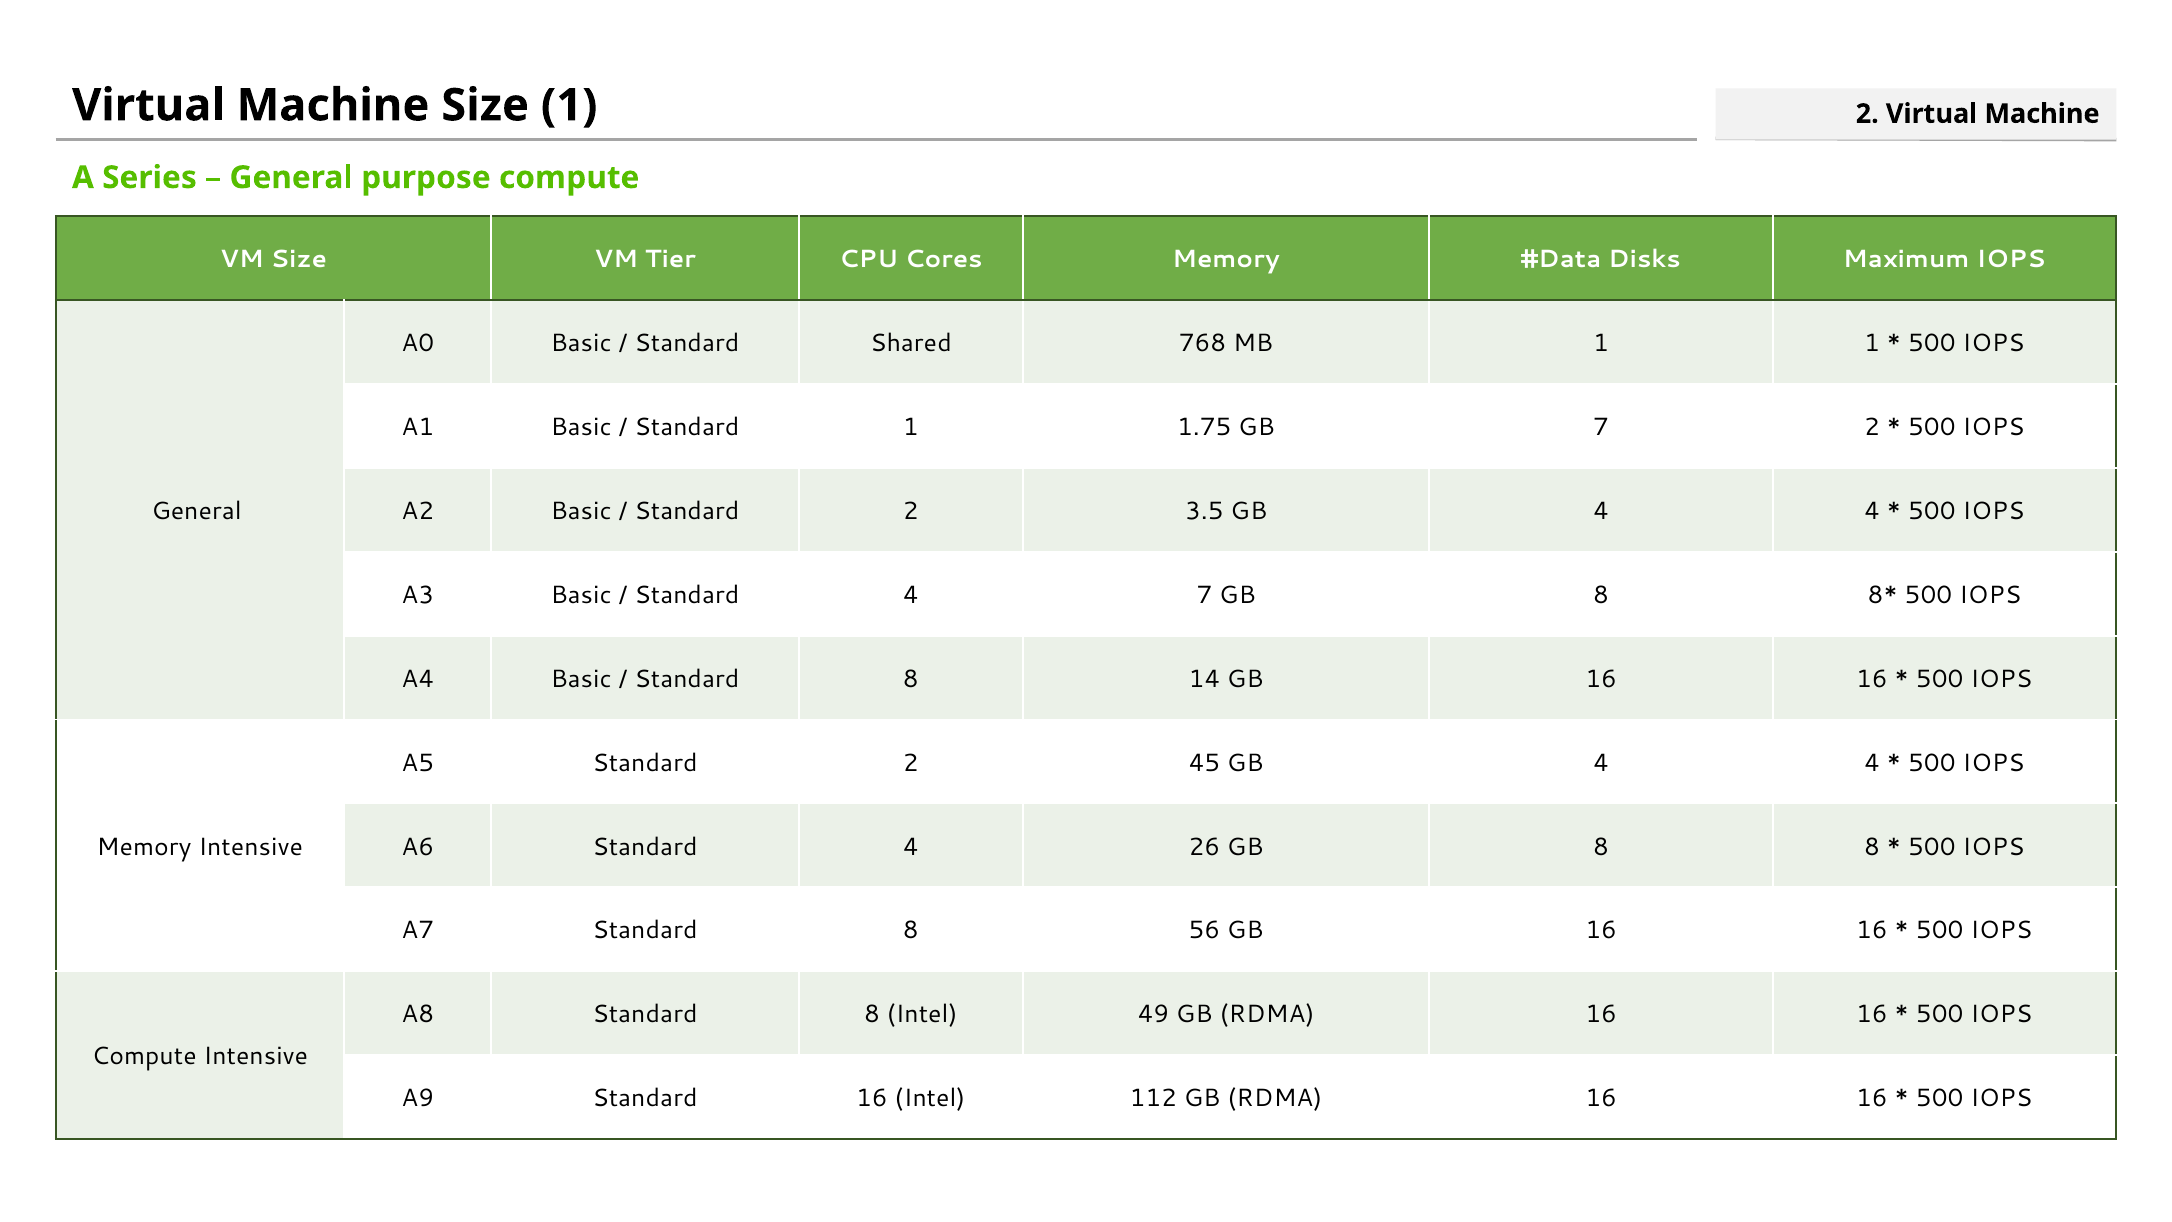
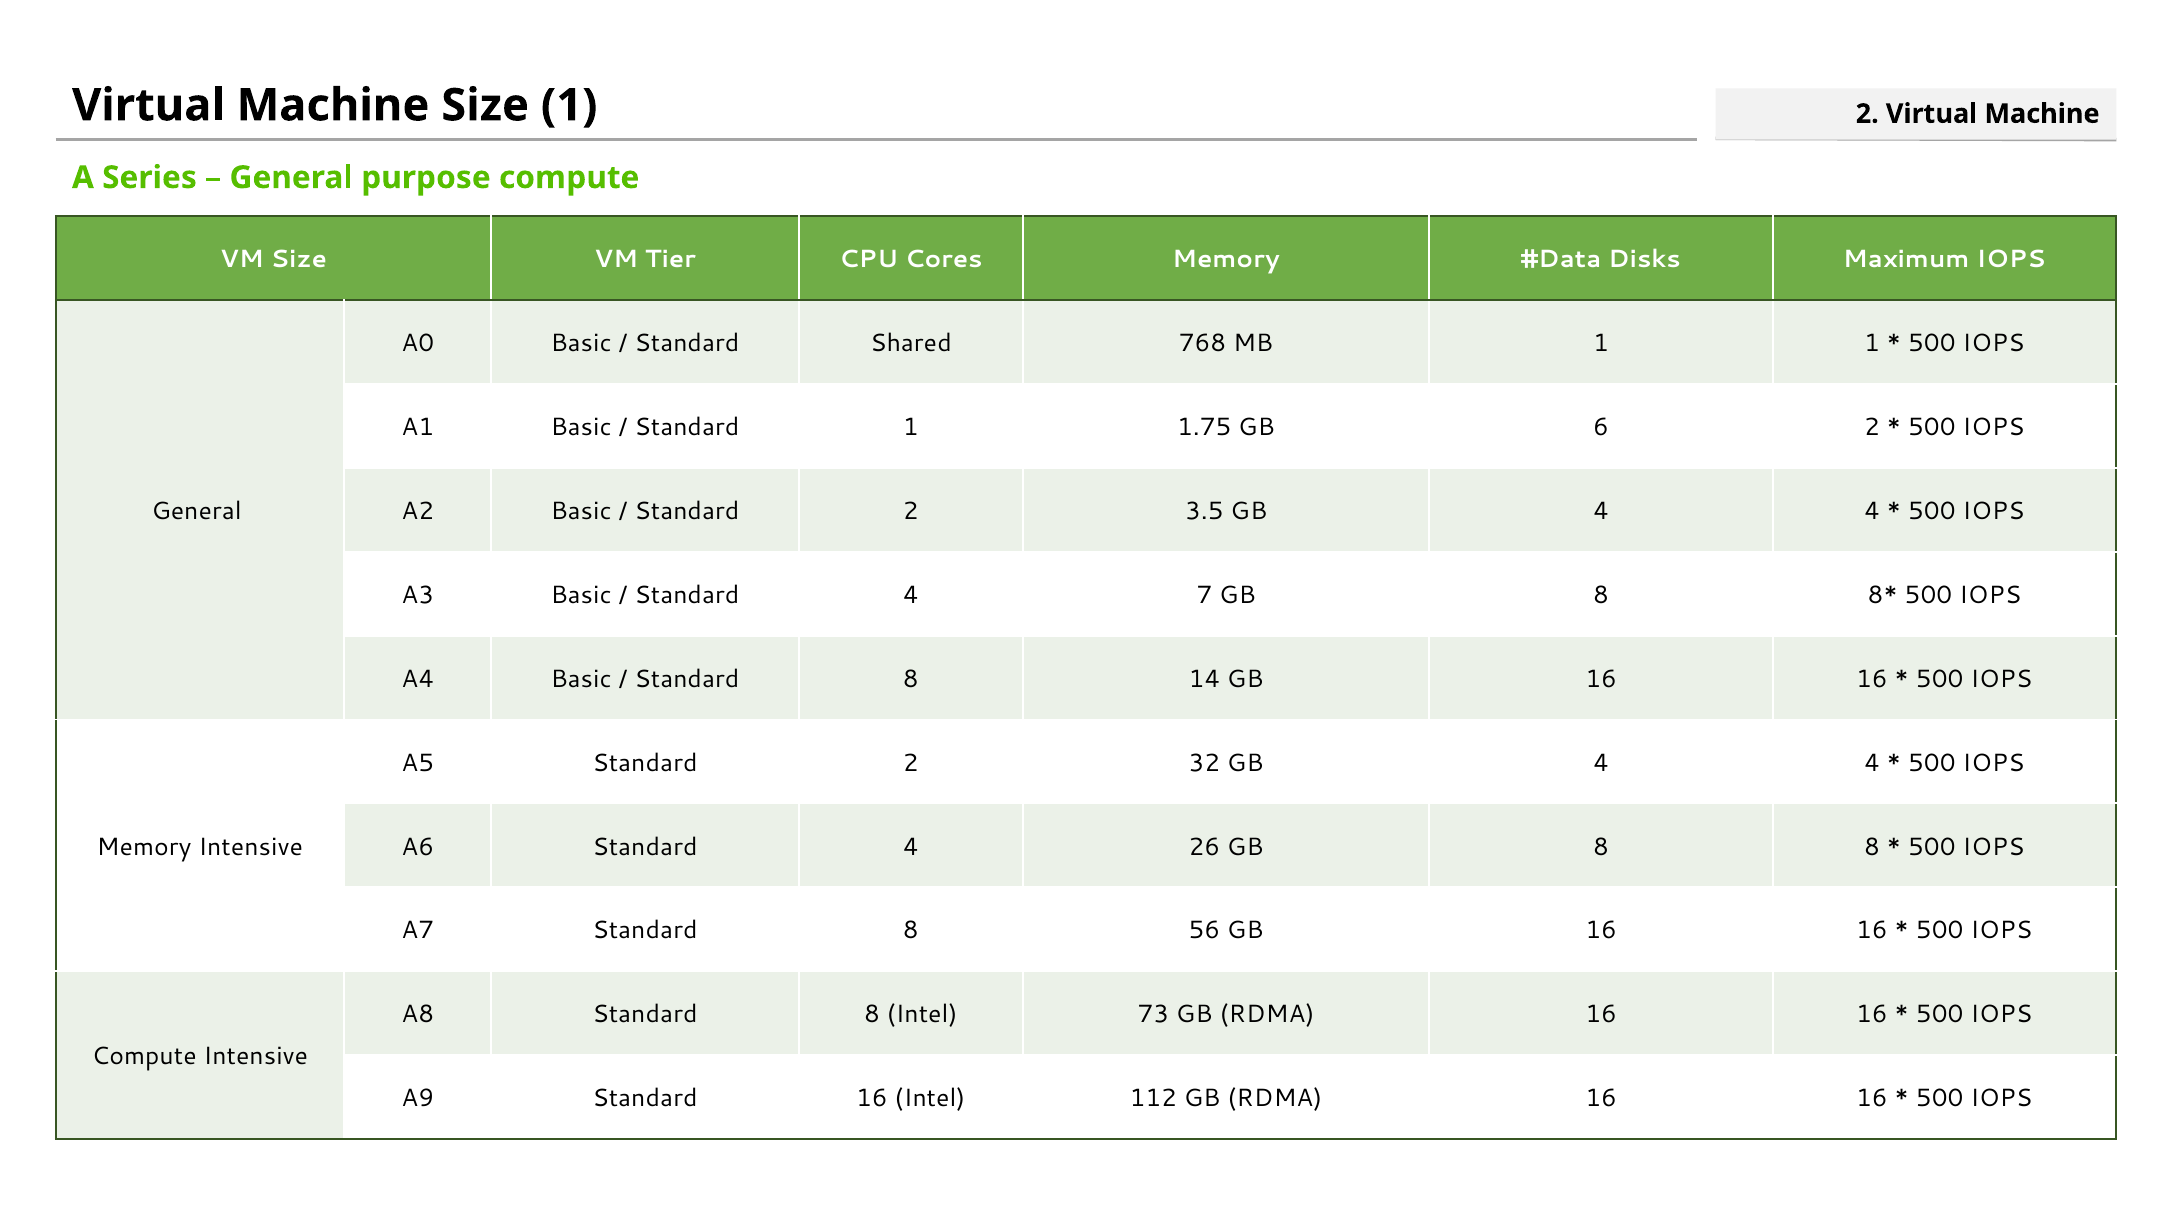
GB 7: 7 -> 6
45: 45 -> 32
49: 49 -> 73
